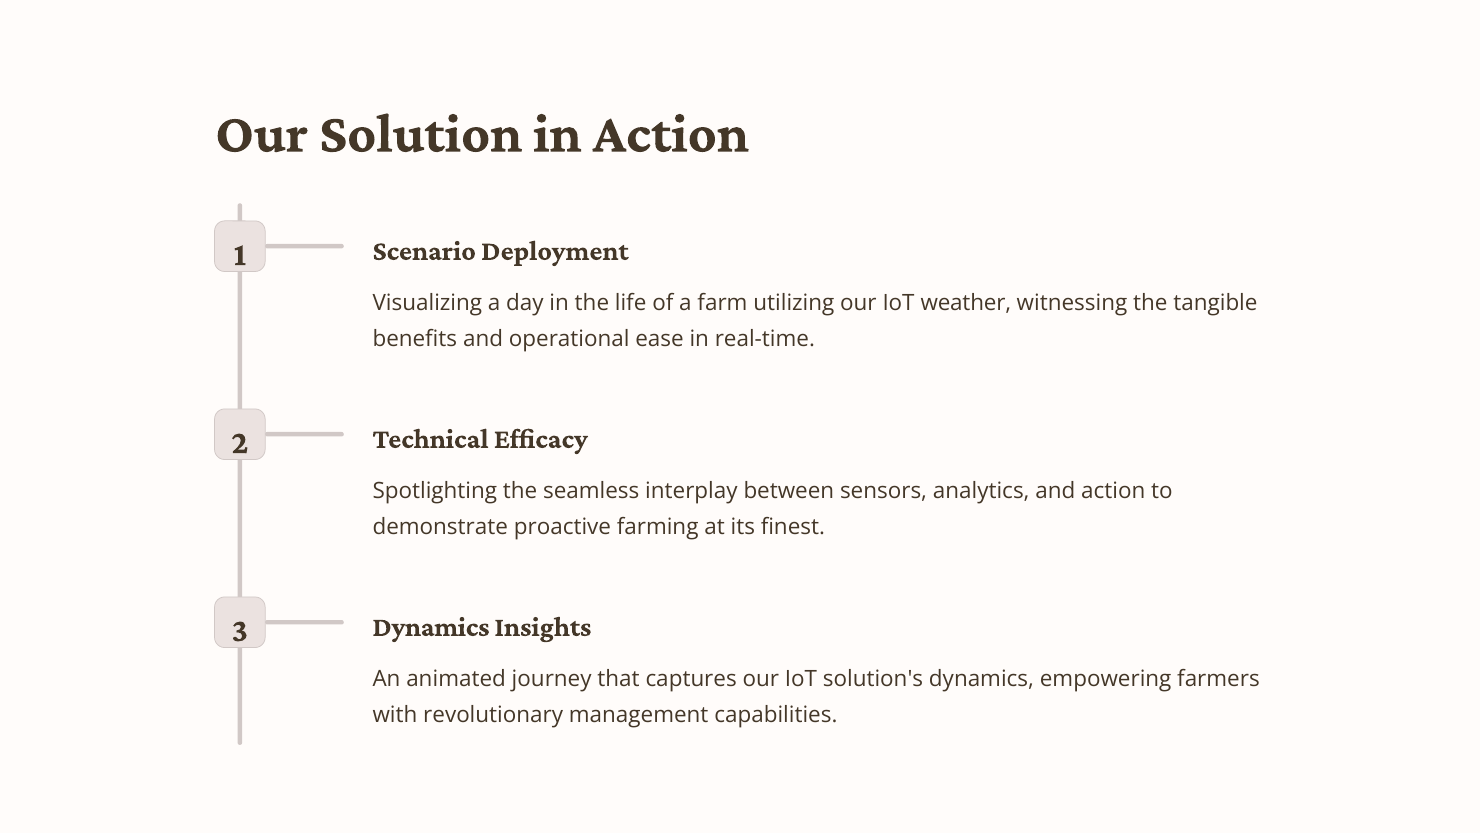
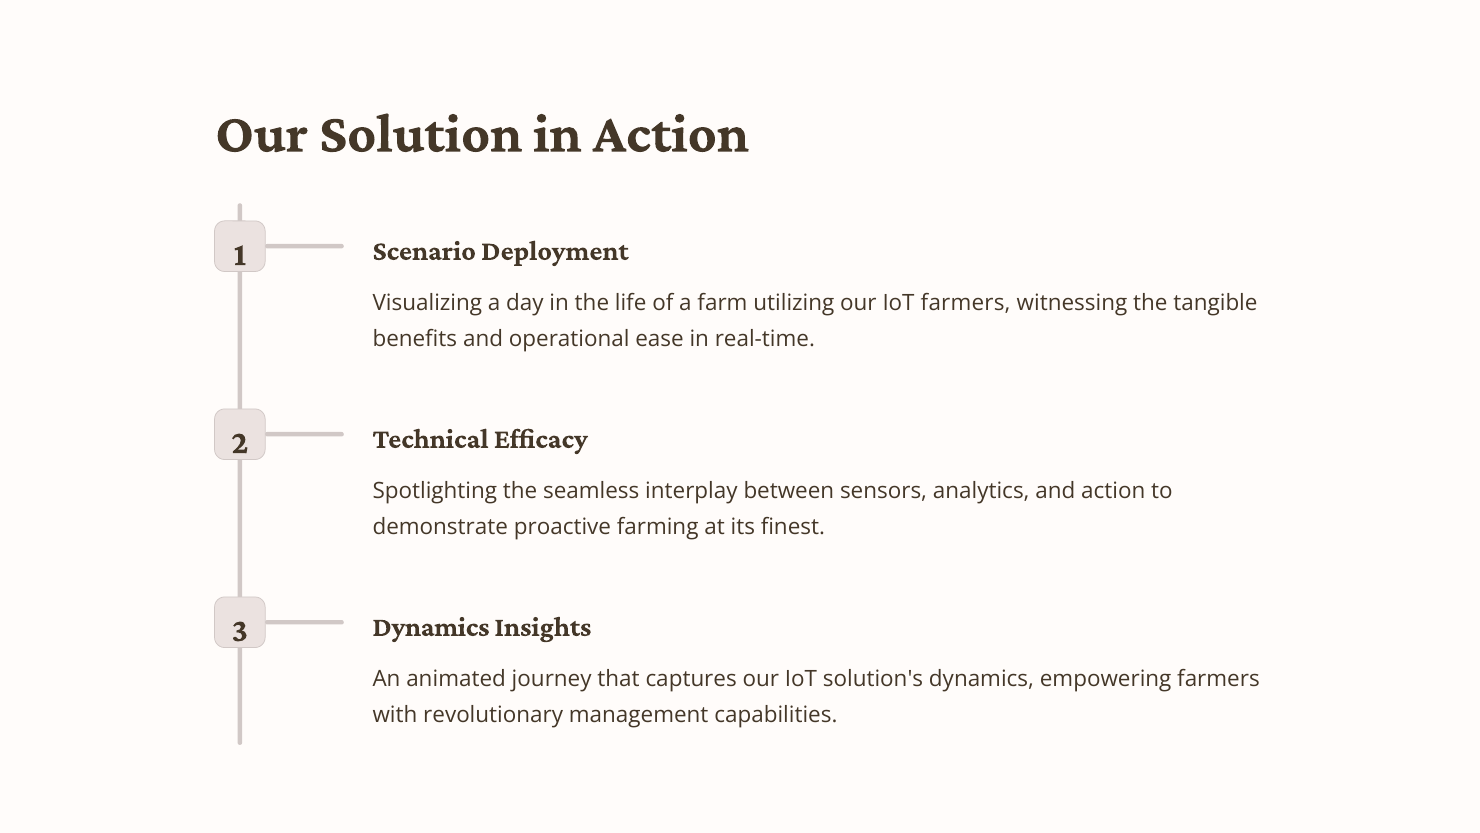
IoT weather: weather -> farmers
